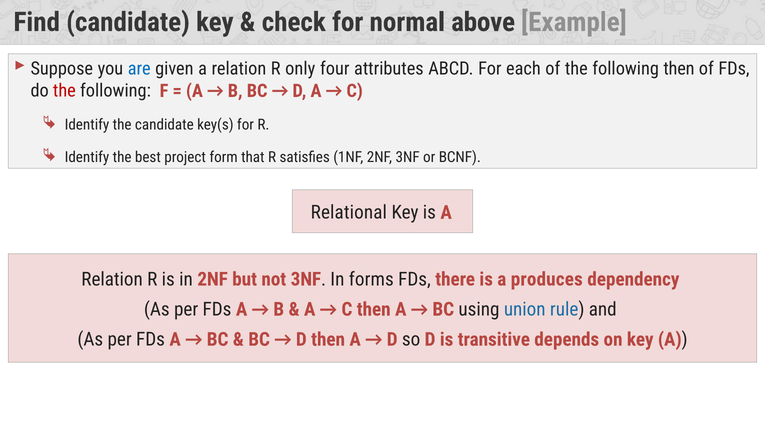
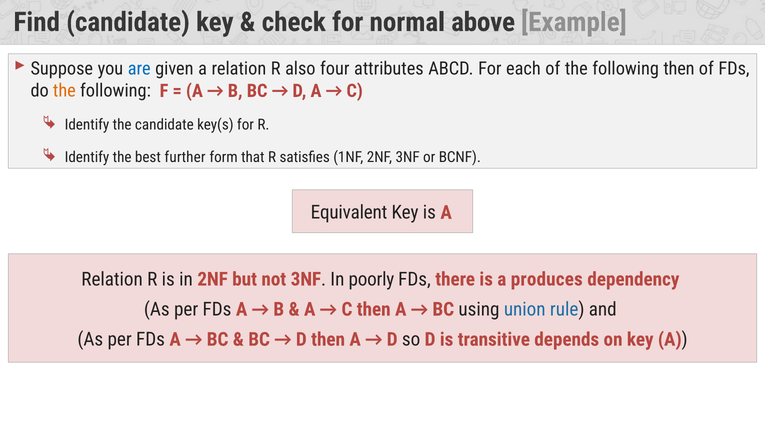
only: only -> also
the at (64, 91) colour: red -> orange
project: project -> further
Relational at (349, 213): Relational -> Equivalent
forms: forms -> poorly
